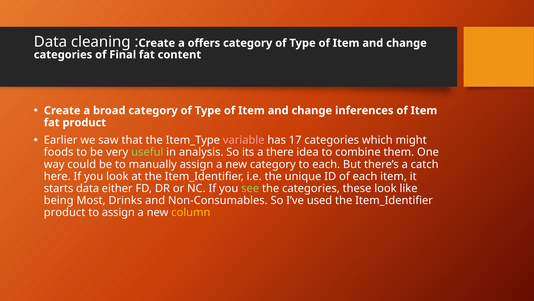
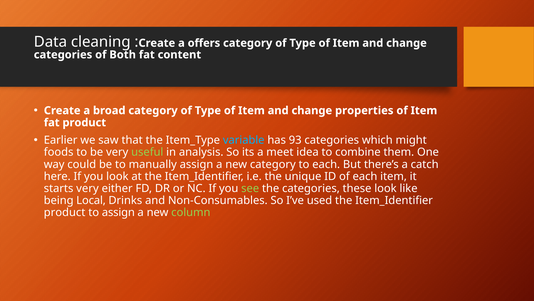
Final: Final -> Both
inferences: inferences -> properties
variable colour: pink -> light blue
17: 17 -> 93
there: there -> meet
starts data: data -> very
Most: Most -> Local
column colour: yellow -> light green
